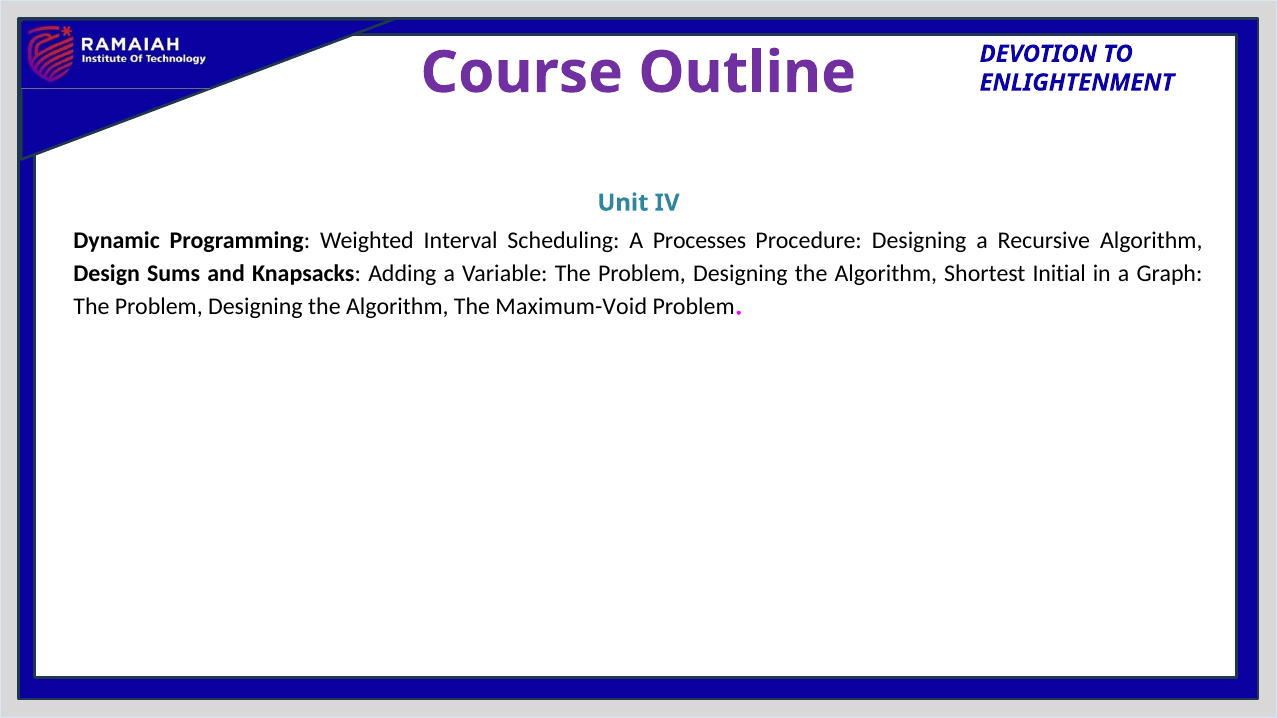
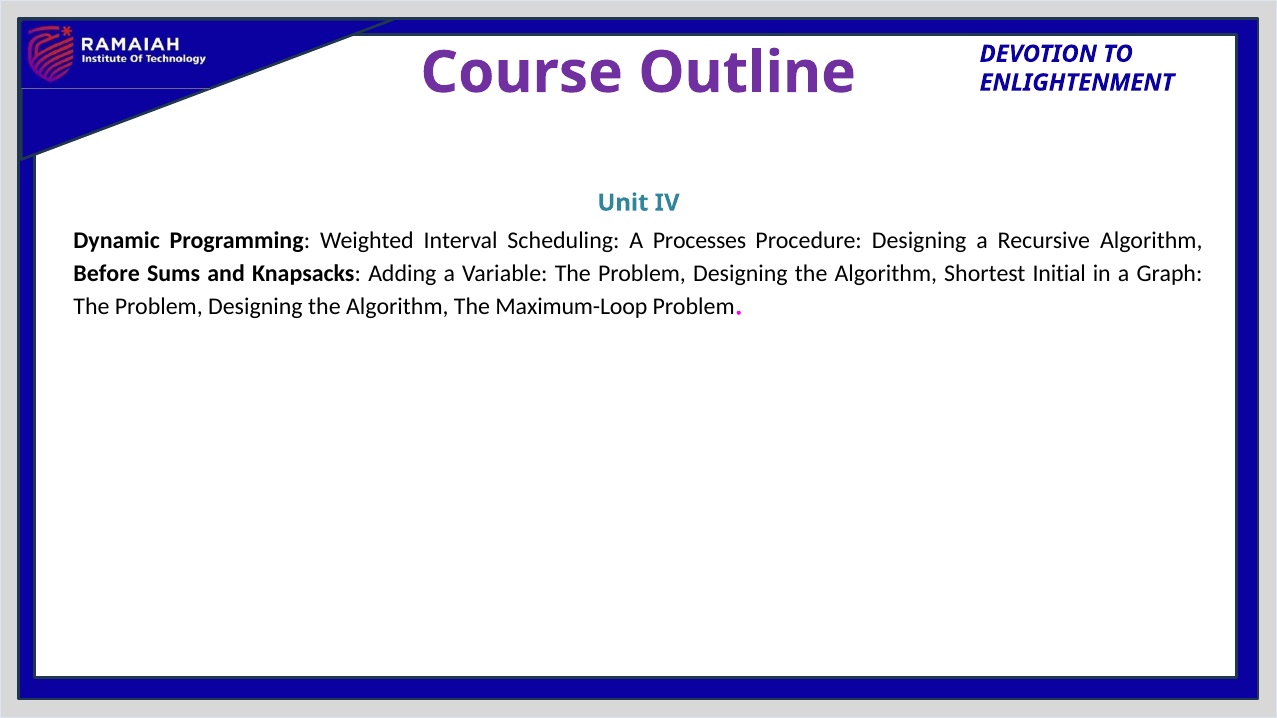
Design: Design -> Before
Maximum-Void: Maximum-Void -> Maximum-Loop
